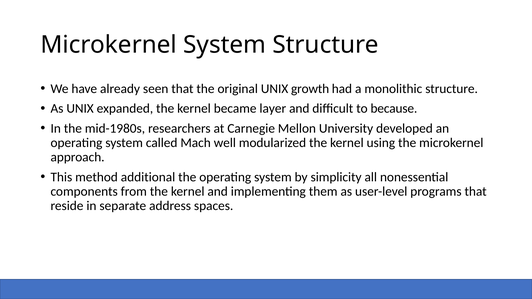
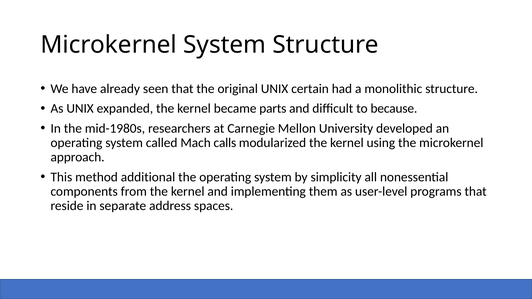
growth: growth -> certain
layer: layer -> parts
well: well -> calls
